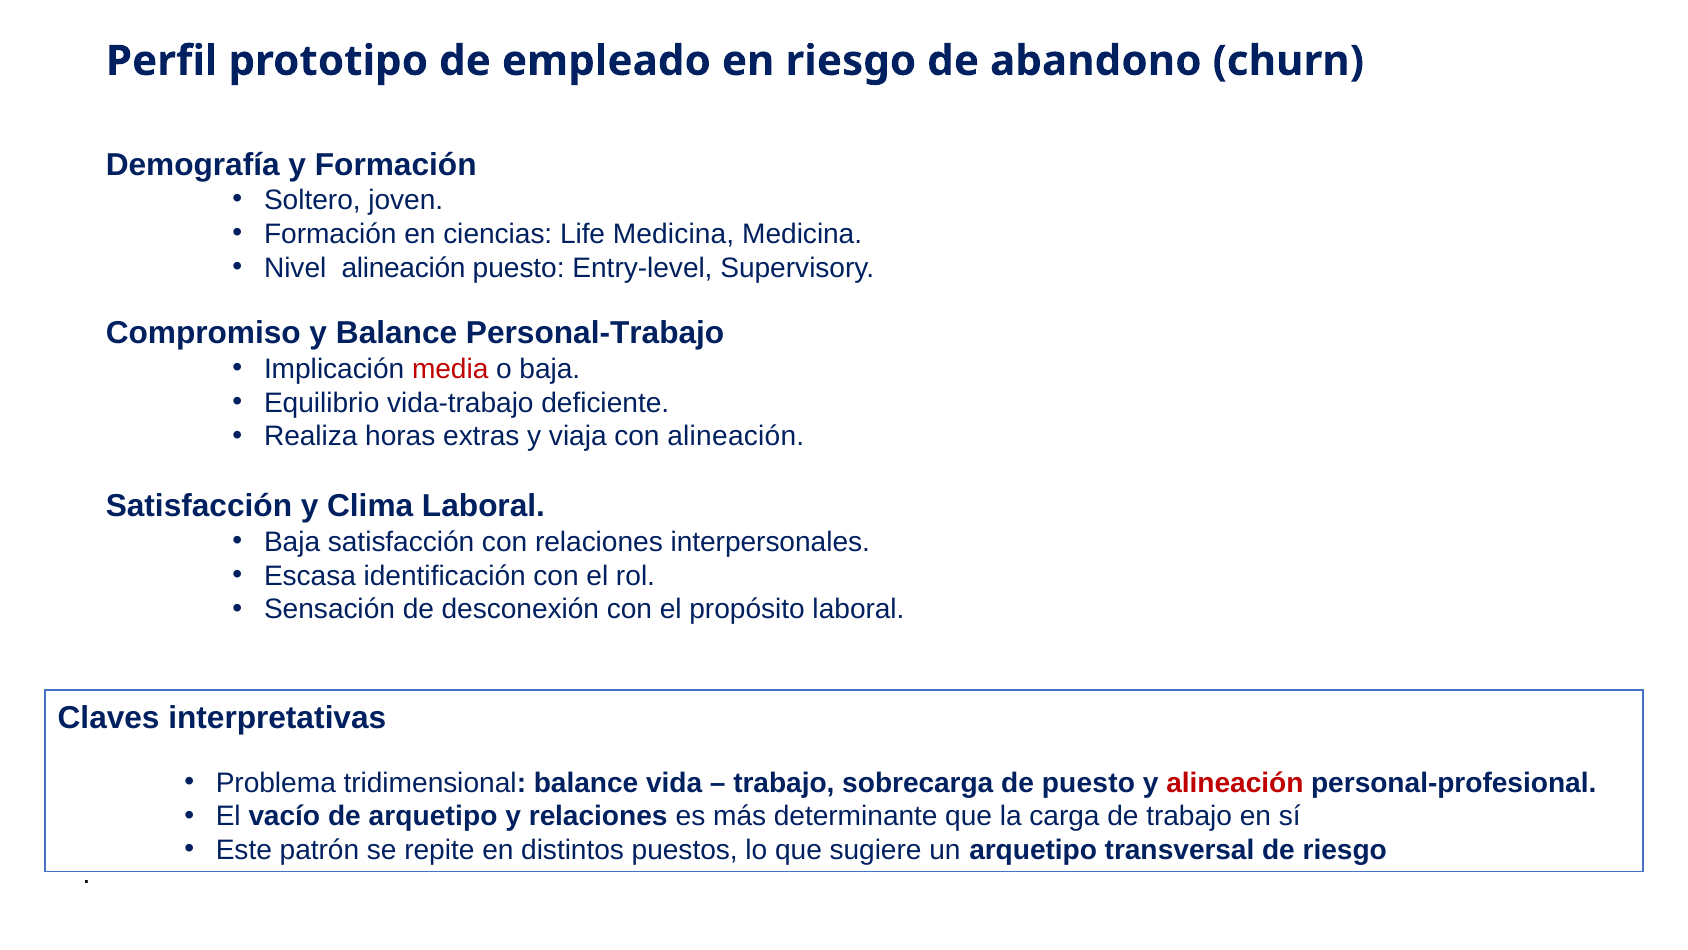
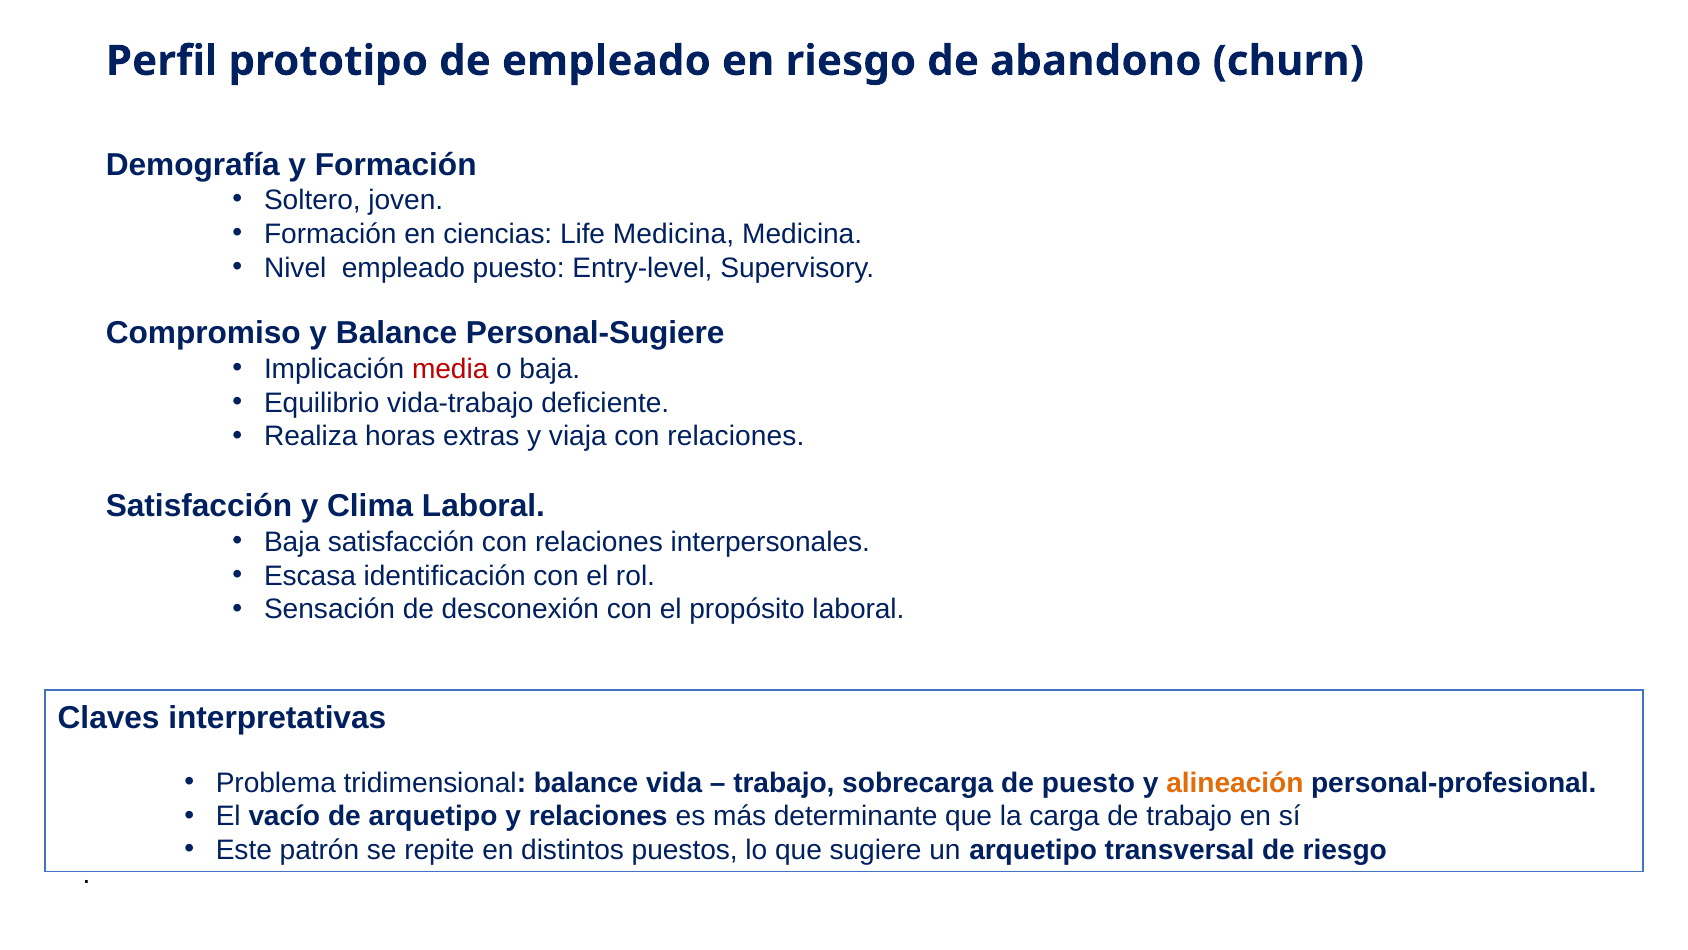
Nivel alineación: alineación -> empleado
Personal-Trabajo: Personal-Trabajo -> Personal-Sugiere
viaja con alineación: alineación -> relaciones
alineación at (1235, 782) colour: red -> orange
